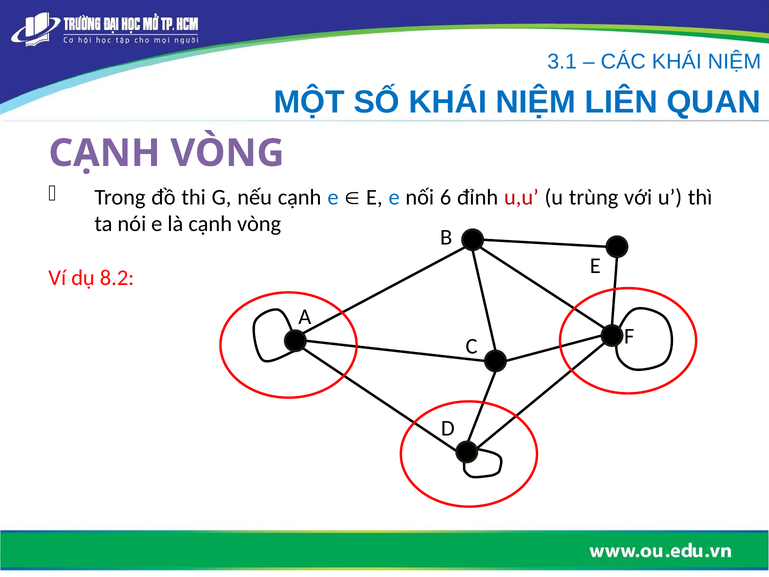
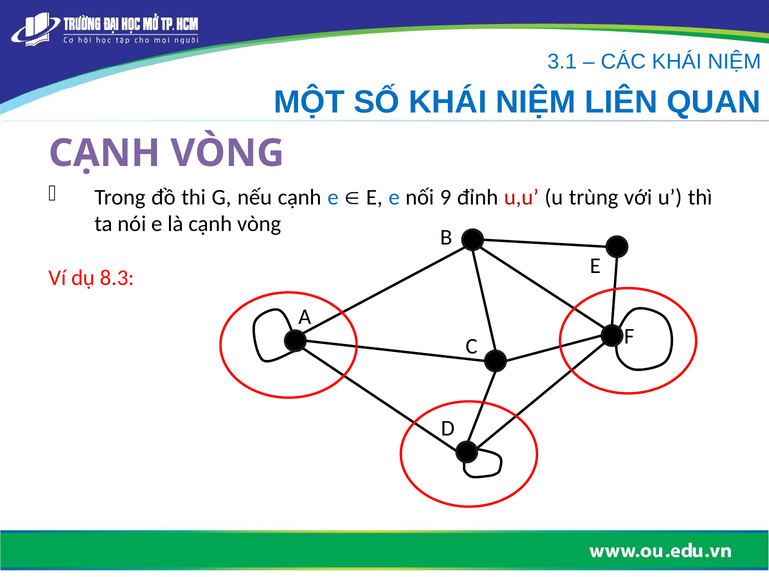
6: 6 -> 9
8.2: 8.2 -> 8.3
